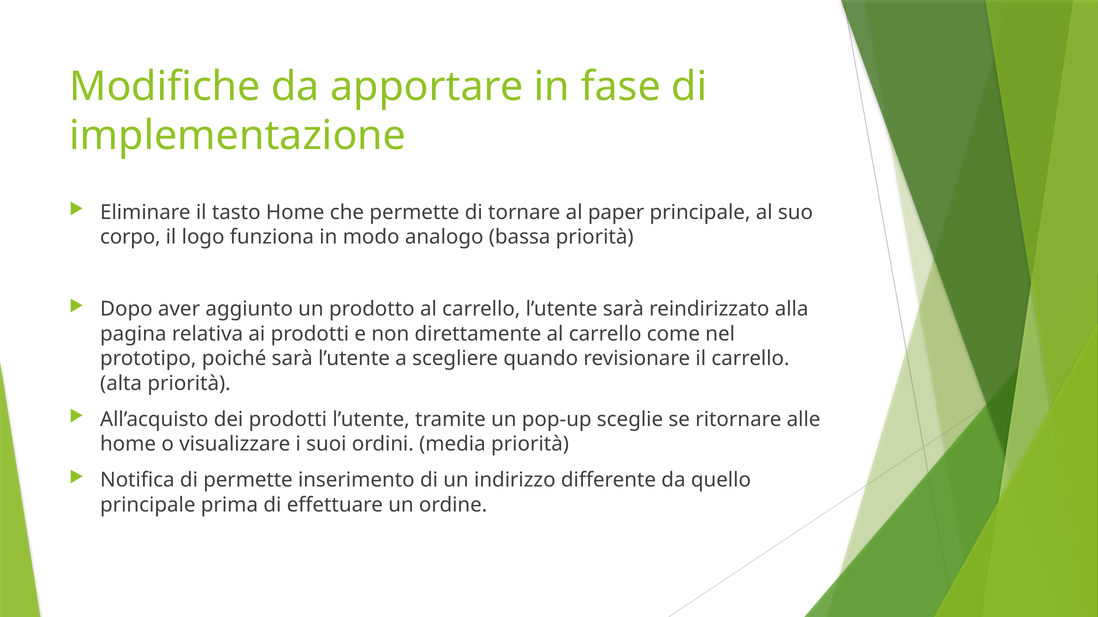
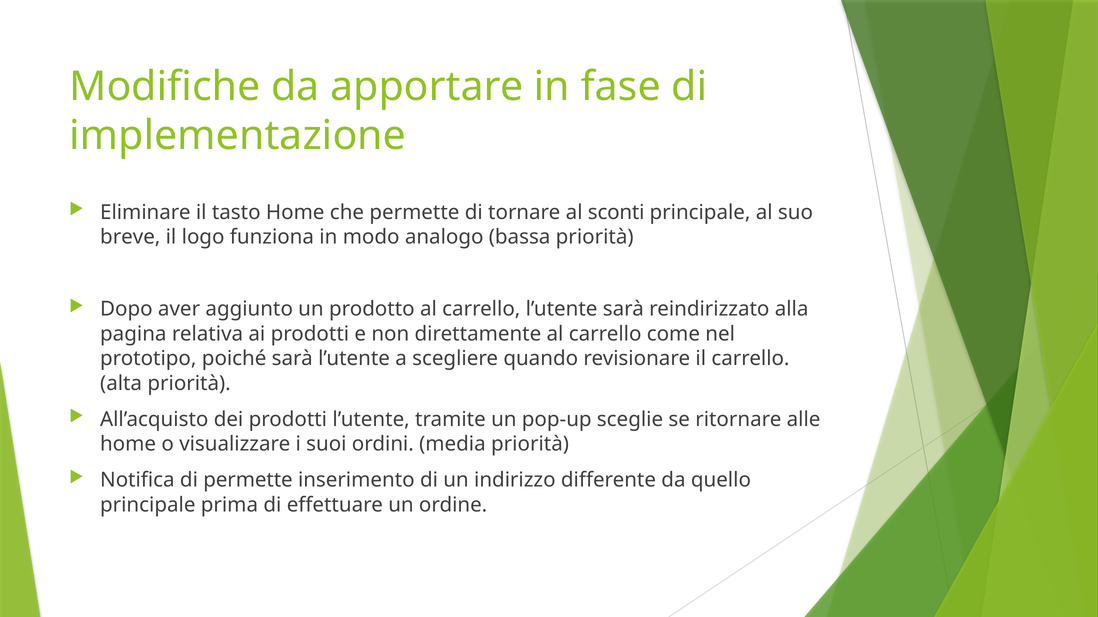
paper: paper -> sconti
corpo: corpo -> breve
